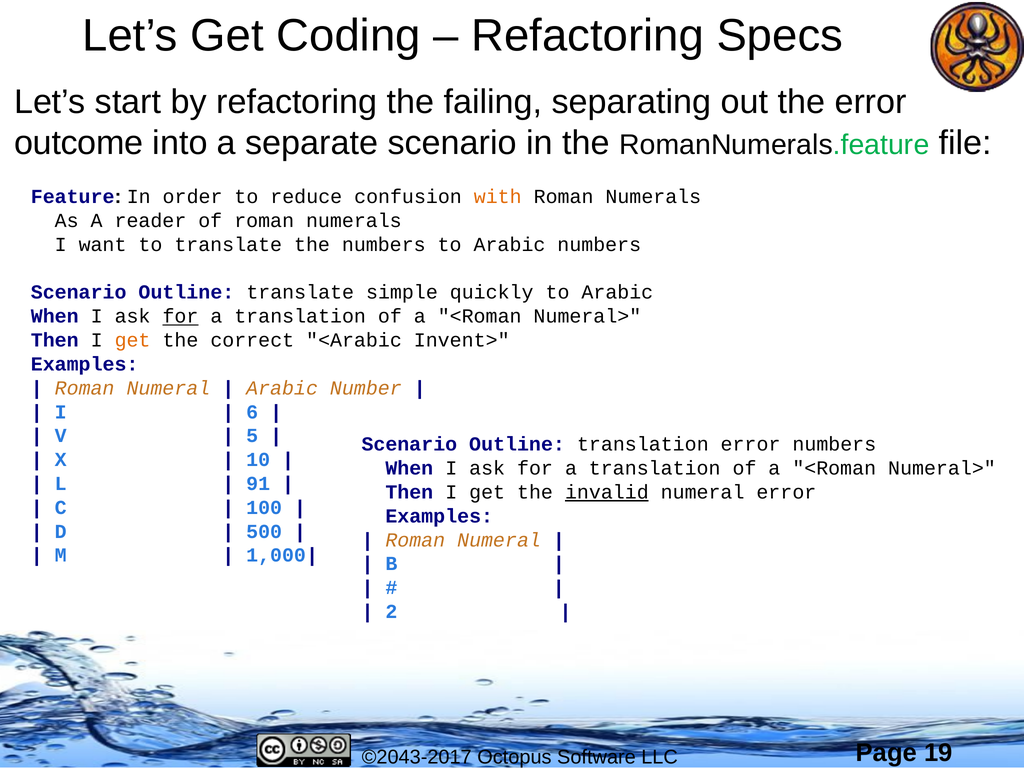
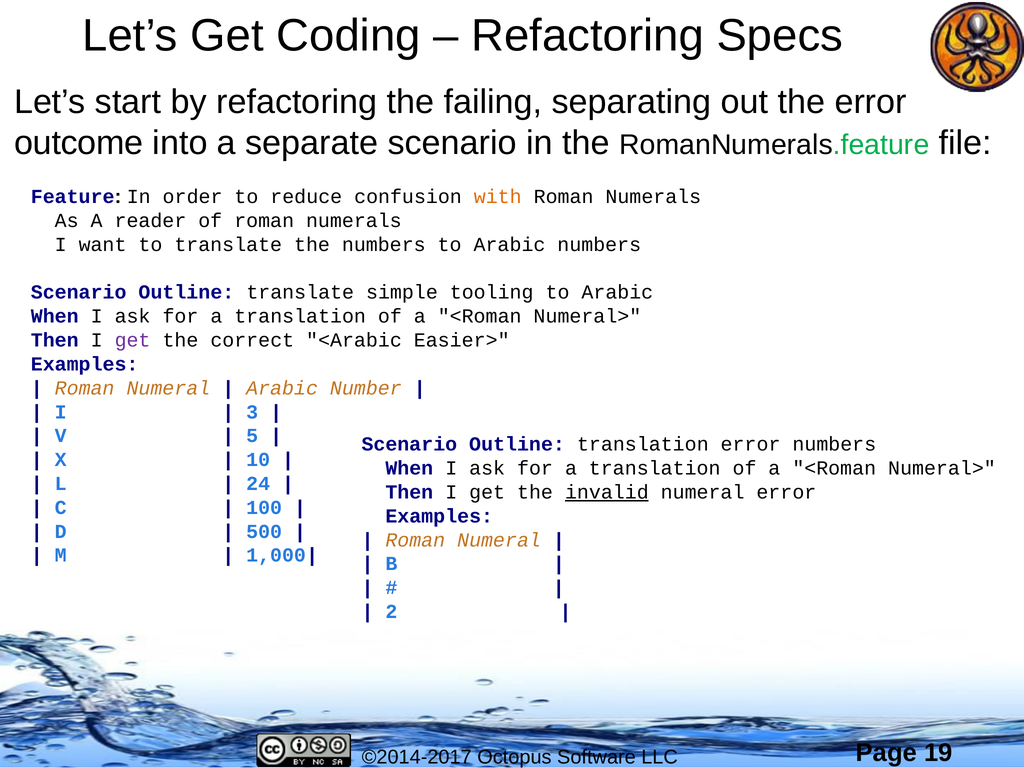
quickly: quickly -> tooling
for at (180, 316) underline: present -> none
get at (133, 340) colour: orange -> purple
Invent>: Invent> -> Easier>
6: 6 -> 3
91: 91 -> 24
©2043-2017: ©2043-2017 -> ©2014-2017
